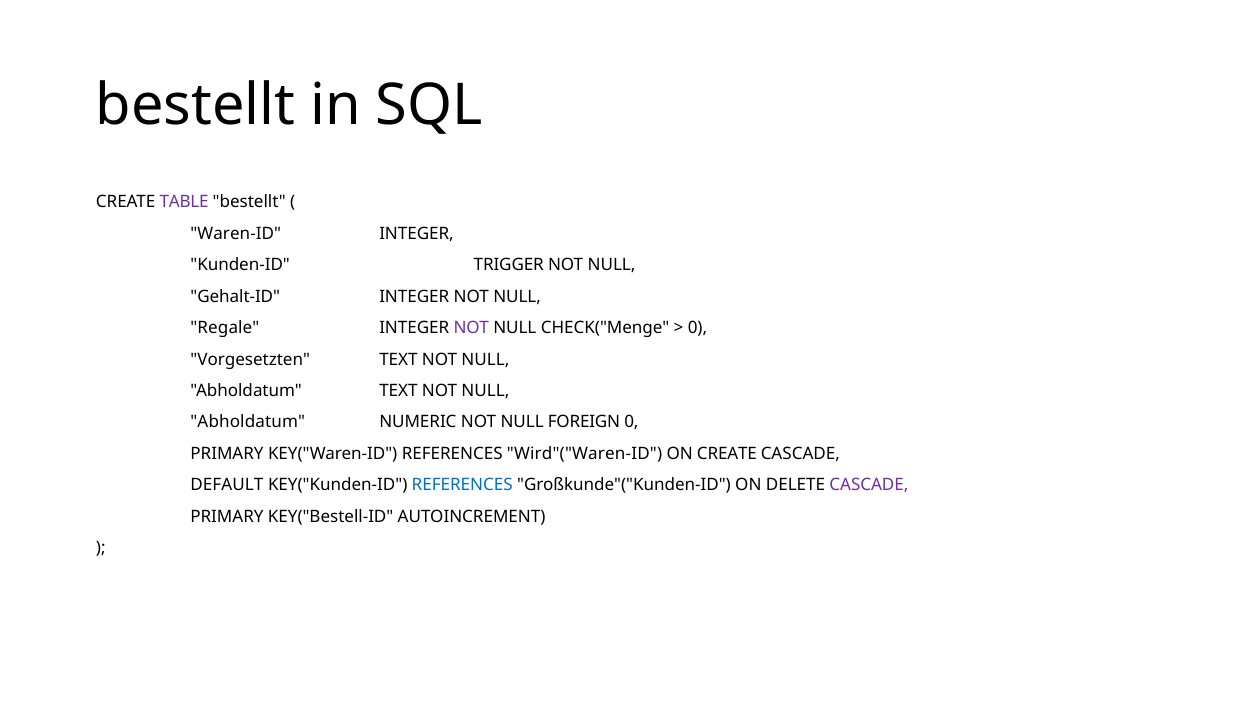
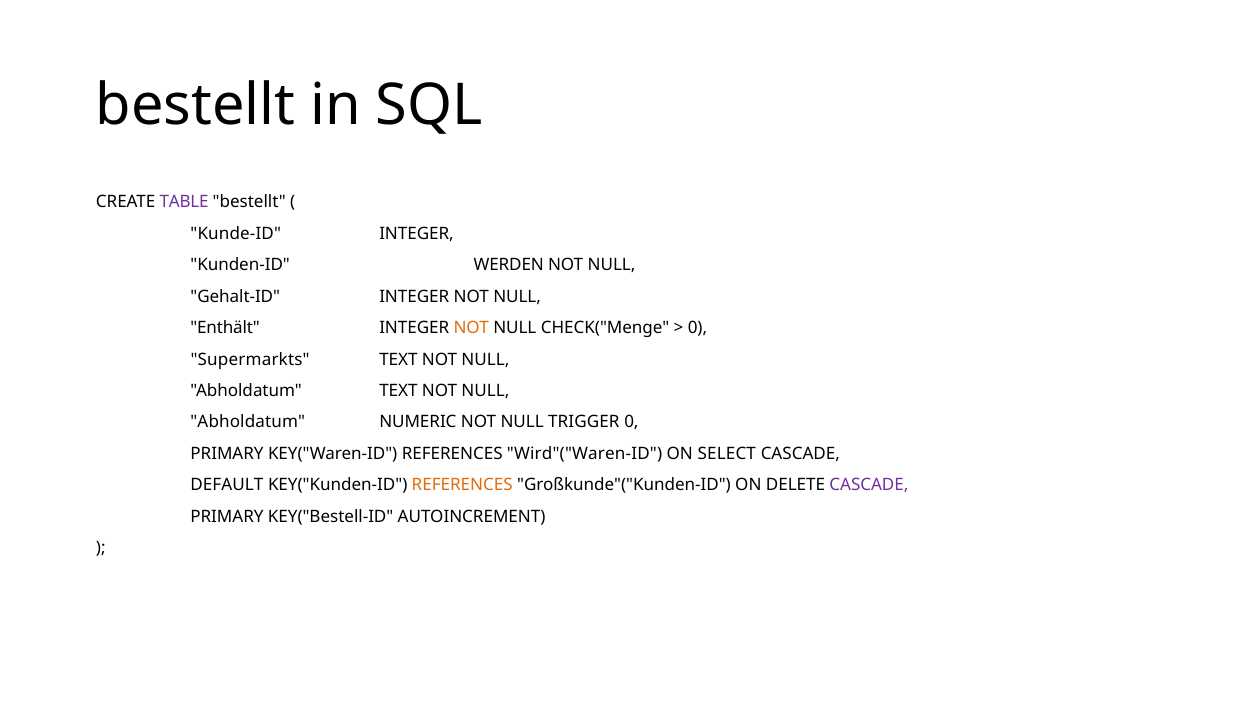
Waren-ID: Waren-ID -> Kunde-ID
TRIGGER: TRIGGER -> WERDEN
Regale: Regale -> Enthält
NOT at (471, 328) colour: purple -> orange
Vorgesetzten: Vorgesetzten -> Supermarkts
FOREIGN: FOREIGN -> TRIGGER
ON CREATE: CREATE -> SELECT
REFERENCES at (462, 485) colour: blue -> orange
